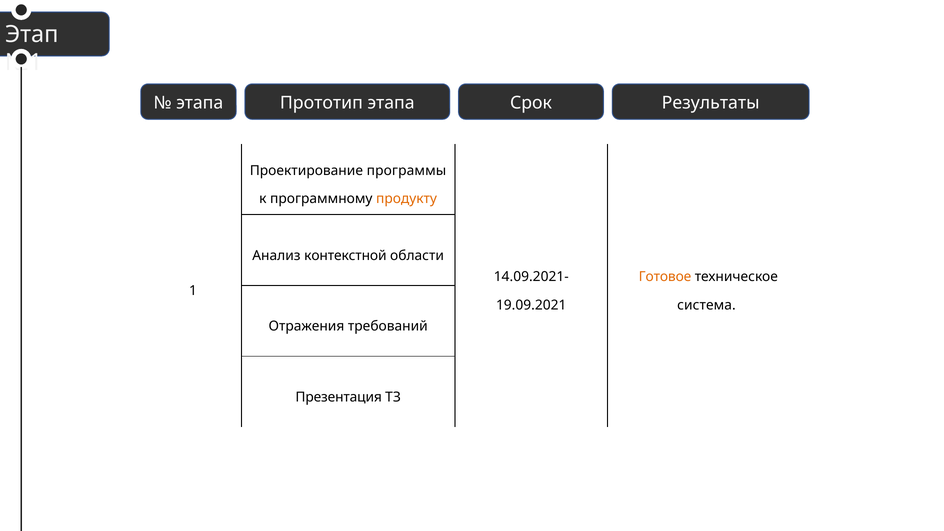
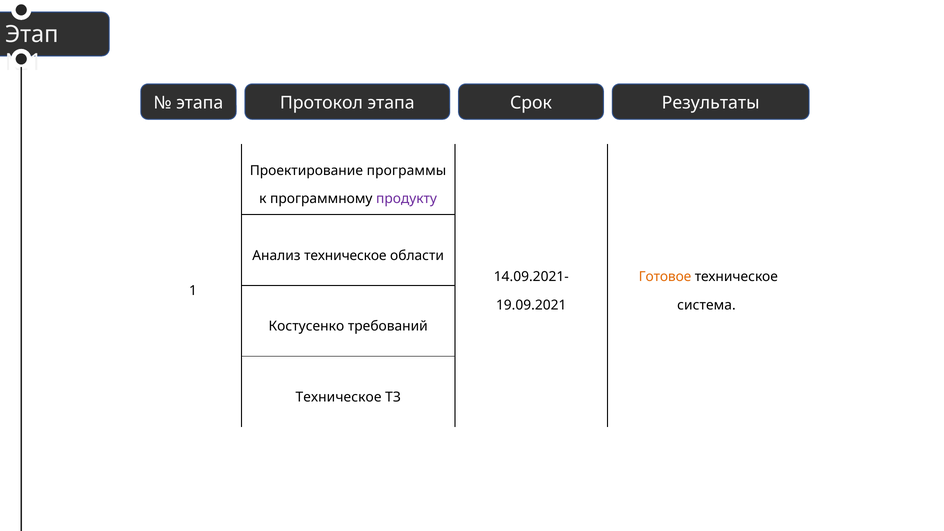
Прототип: Прототип -> Протокол
продукту colour: orange -> purple
Анализ контекстной: контекстной -> техническое
Отражения: Отражения -> Костусенко
Презентация at (339, 397): Презентация -> Техническое
